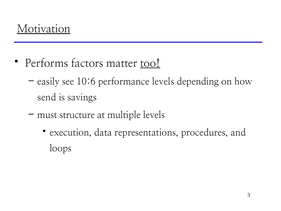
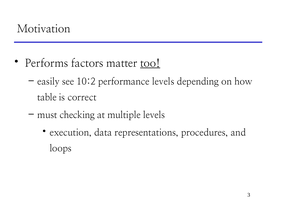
Motivation underline: present -> none
10:6: 10:6 -> 10:2
send: send -> table
savings: savings -> correct
structure: structure -> checking
